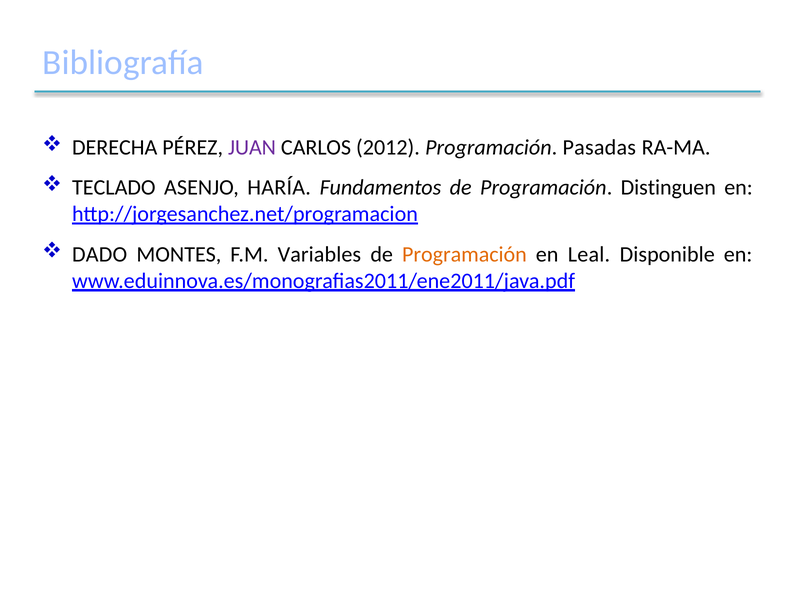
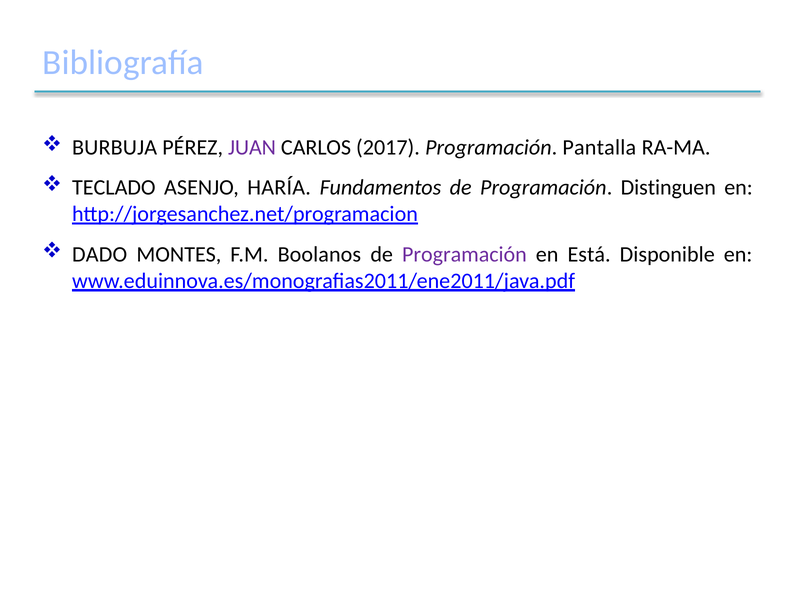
DERECHA: DERECHA -> BURBUJA
2012: 2012 -> 2017
Pasadas: Pasadas -> Pantalla
Variables: Variables -> Boolanos
Programación at (464, 254) colour: orange -> purple
Leal: Leal -> Está
